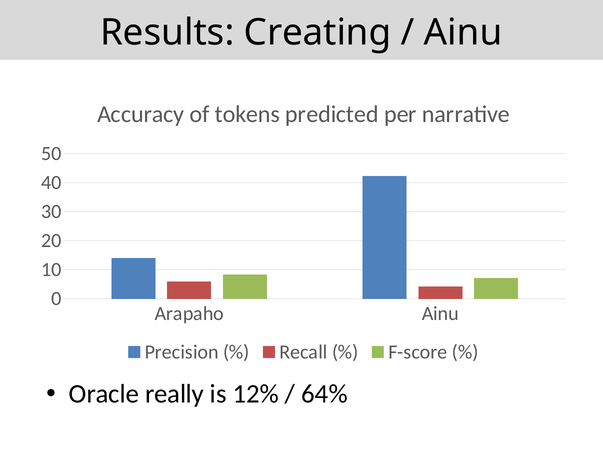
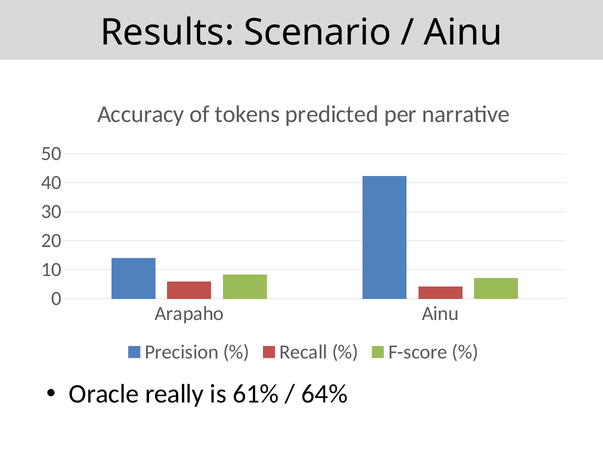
Creating: Creating -> Scenario
12%: 12% -> 61%
